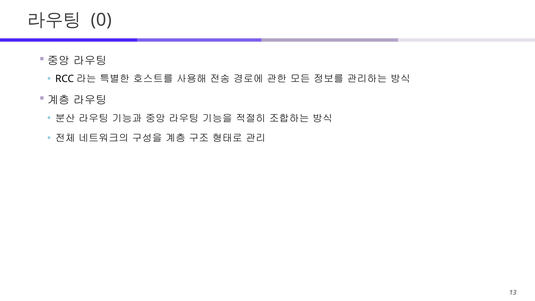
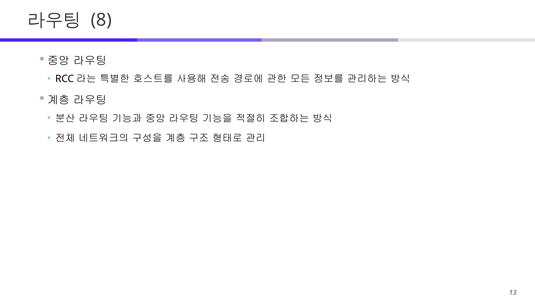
0: 0 -> 8
